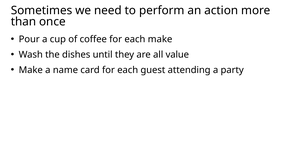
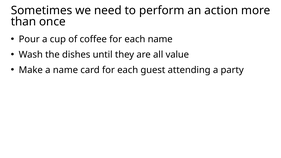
each make: make -> name
